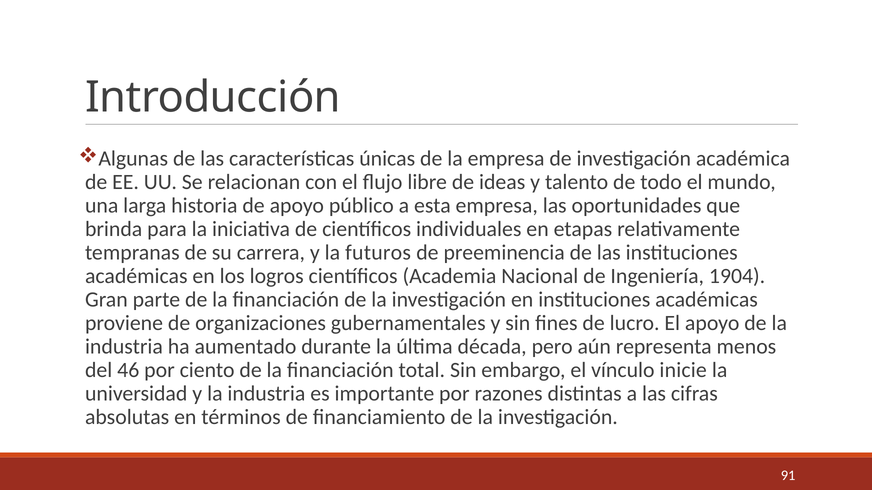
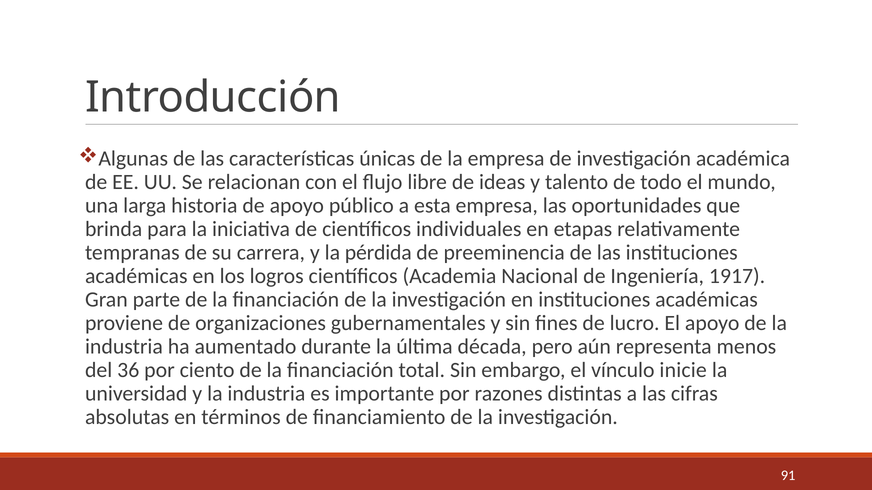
futuros: futuros -> pérdida
1904: 1904 -> 1917
46: 46 -> 36
